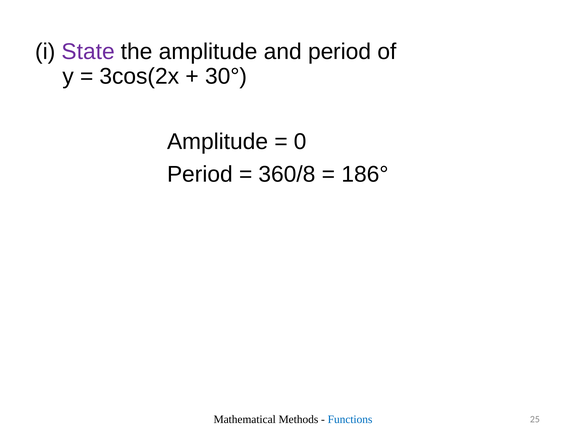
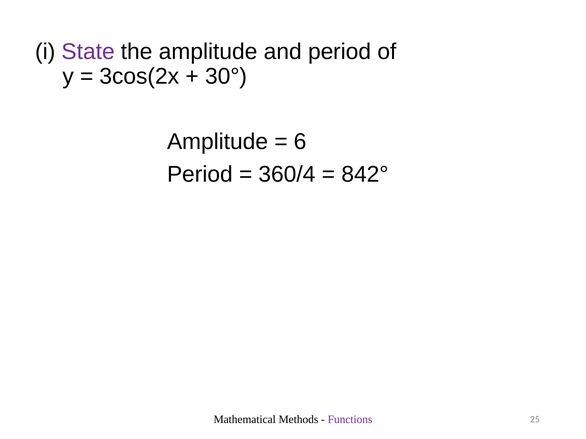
0: 0 -> 6
360/8: 360/8 -> 360/4
186°: 186° -> 842°
Functions colour: blue -> purple
